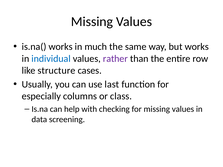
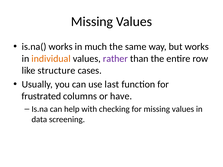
individual colour: blue -> orange
especially: especially -> frustrated
class: class -> have
